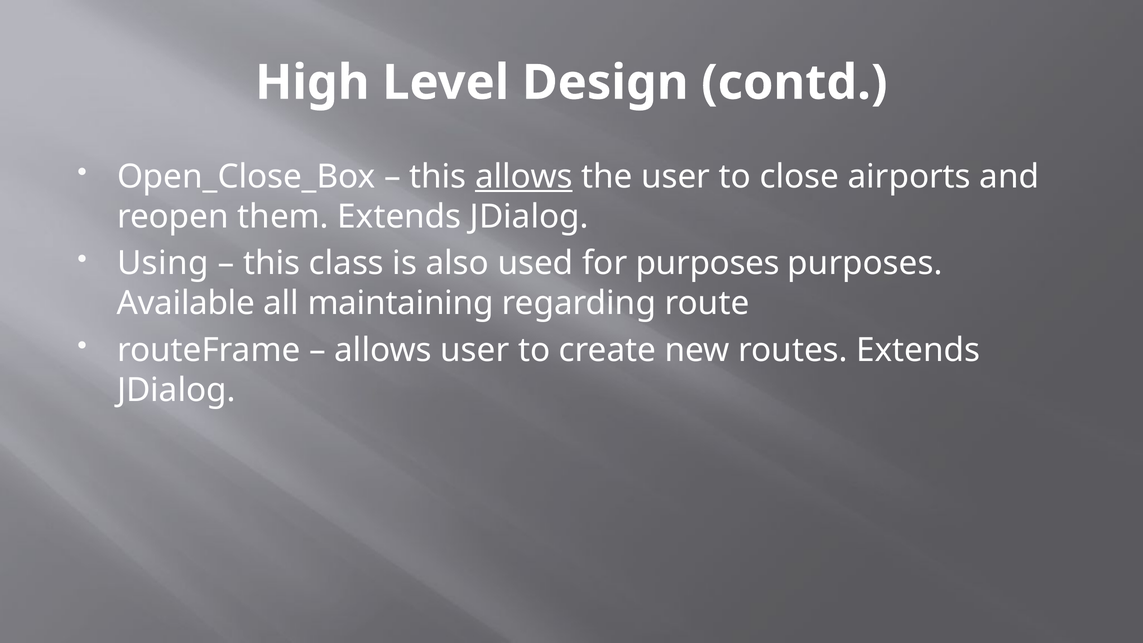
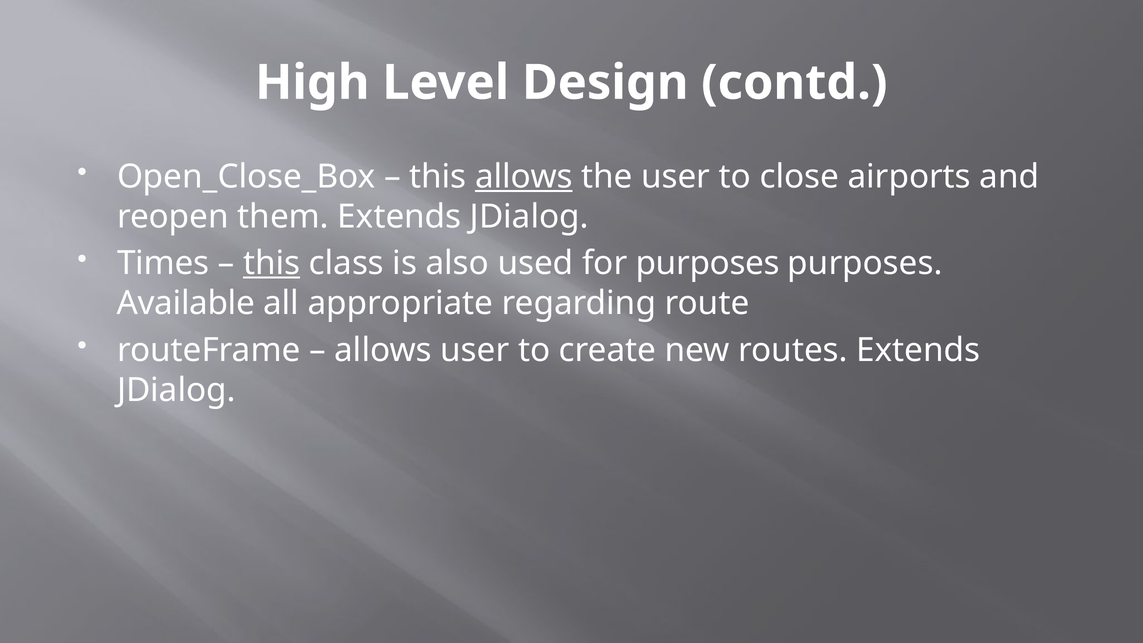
Using: Using -> Times
this at (272, 263) underline: none -> present
maintaining: maintaining -> appropriate
